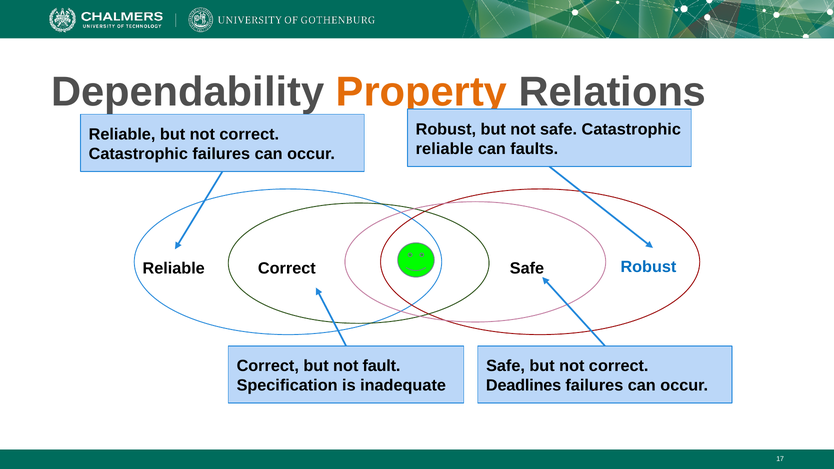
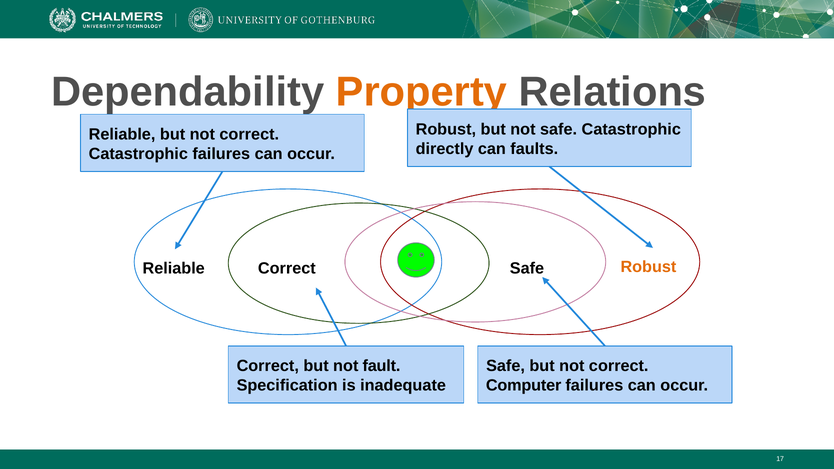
reliable at (444, 149): reliable -> directly
Robust at (648, 267) colour: blue -> orange
Deadlines: Deadlines -> Computer
